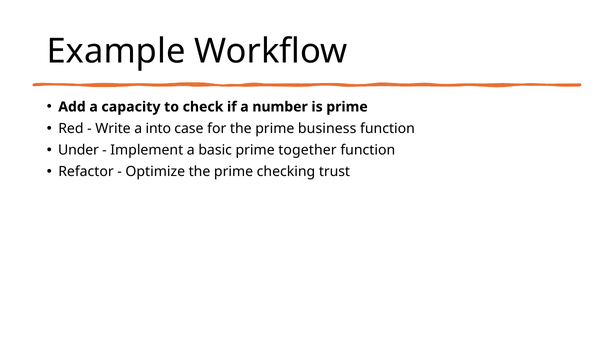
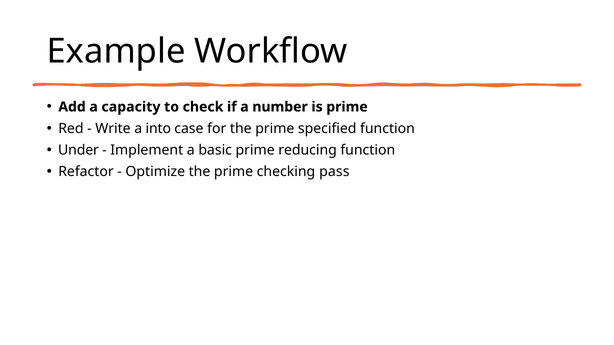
business: business -> specified
together: together -> reducing
trust: trust -> pass
